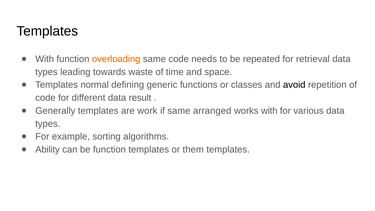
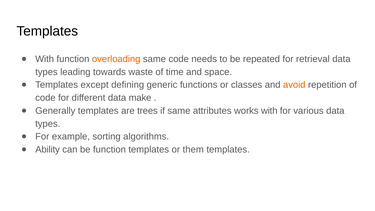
normal: normal -> except
avoid colour: black -> orange
result: result -> make
work: work -> trees
arranged: arranged -> attributes
